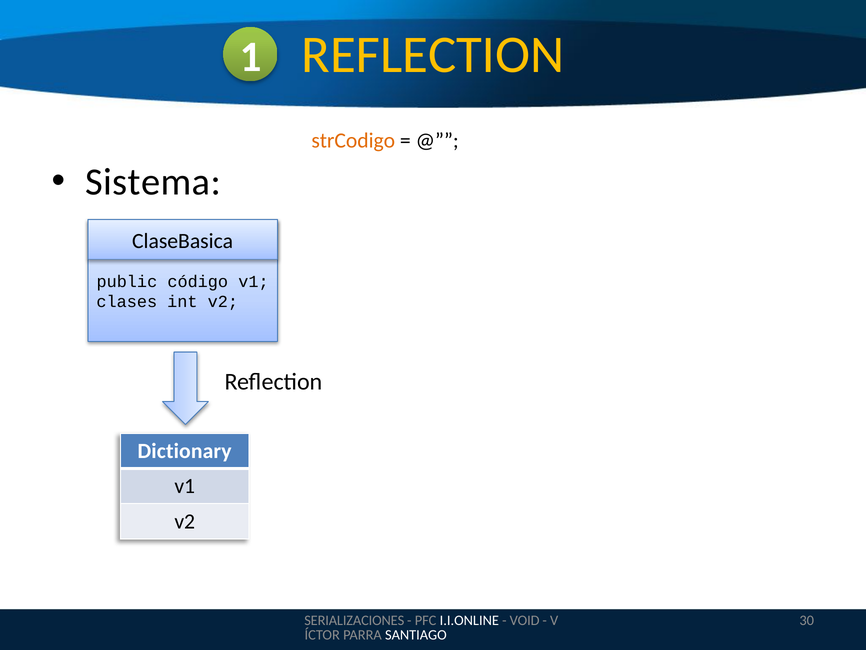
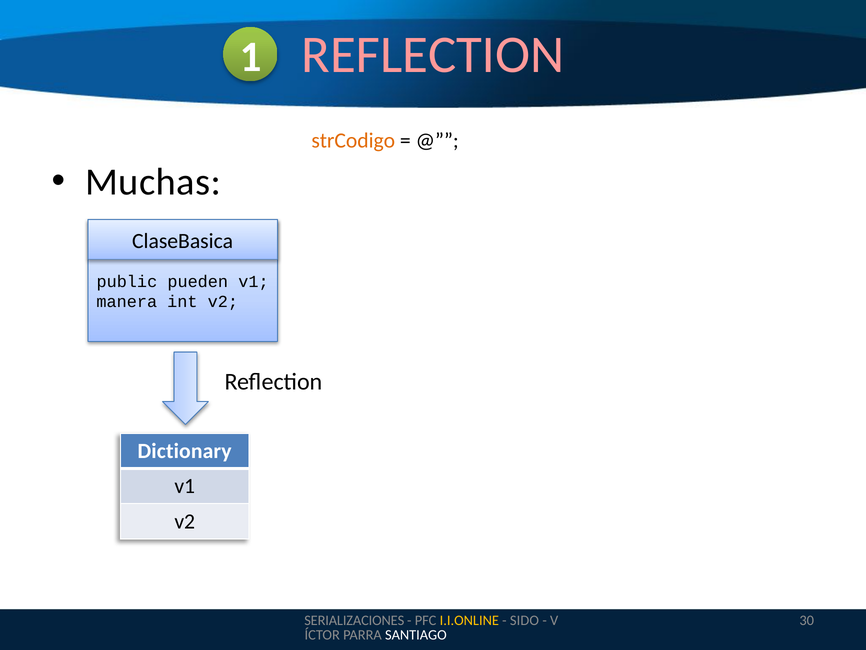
REFLECTION at (433, 55) colour: yellow -> pink
Sistema: Sistema -> Muchas
código: código -> pueden
clases: clases -> manera
I.I.ONLINE colour: white -> yellow
VOID: VOID -> SIDO
